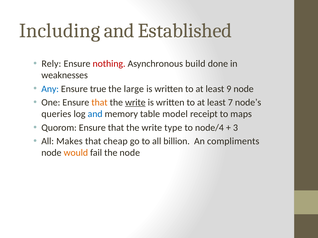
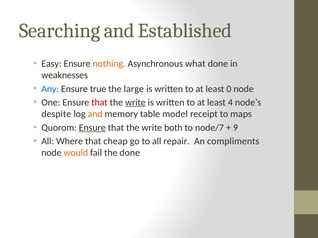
Including: Including -> Searching
Rely: Rely -> Easy
nothing colour: red -> orange
build: build -> what
9: 9 -> 0
that at (100, 103) colour: orange -> red
7: 7 -> 4
queries: queries -> despite
and at (95, 114) colour: blue -> orange
Ensure at (92, 128) underline: none -> present
type: type -> both
node/4: node/4 -> node/7
3: 3 -> 9
Makes: Makes -> Where
billion: billion -> repair
the node: node -> done
